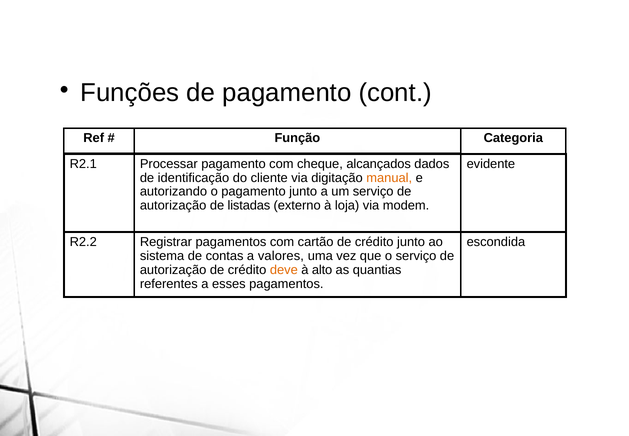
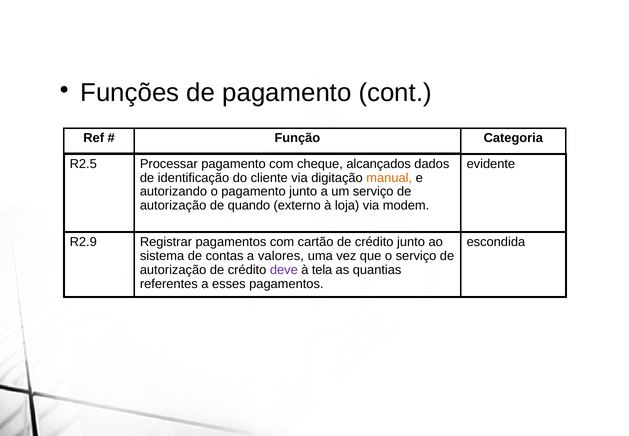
R2.1: R2.1 -> R2.5
listadas: listadas -> quando
R2.2: R2.2 -> R2.9
deve colour: orange -> purple
alto: alto -> tela
